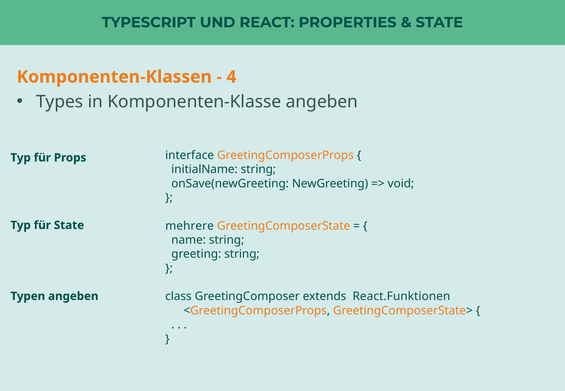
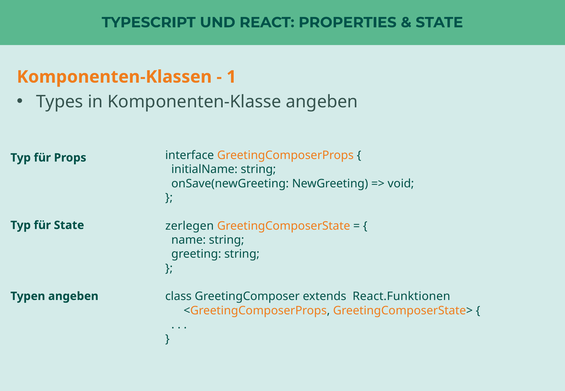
4: 4 -> 1
mehrere: mehrere -> zerlegen
